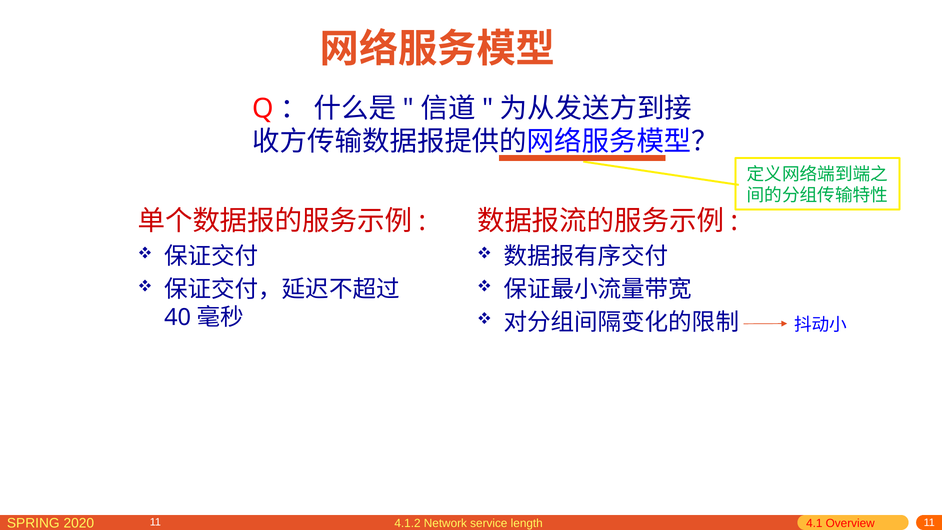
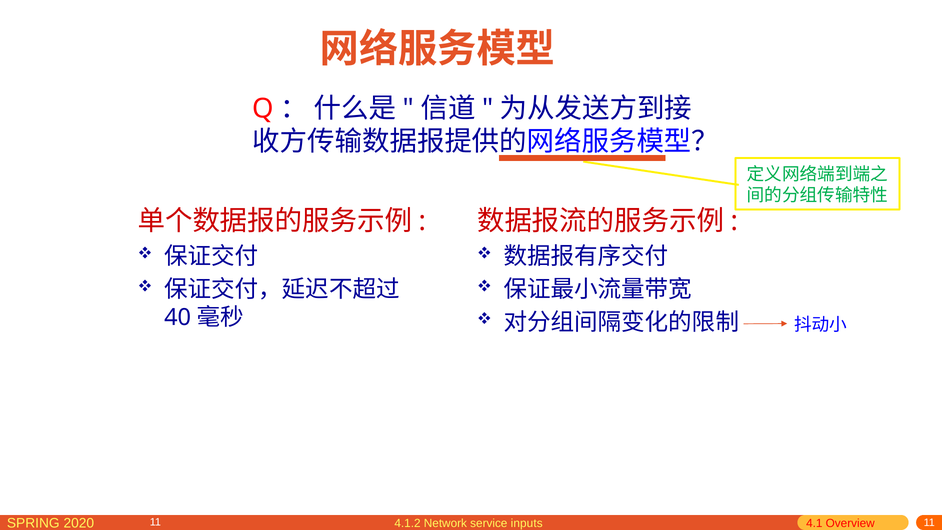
length: length -> inputs
